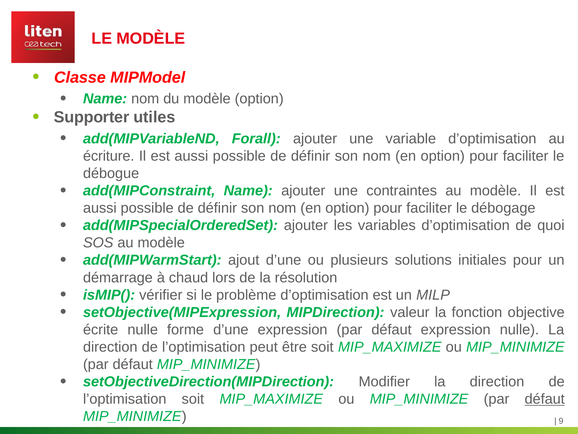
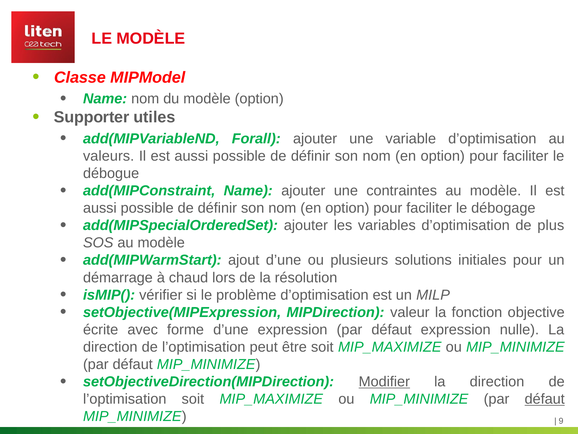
écriture: écriture -> valeurs
quoi: quoi -> plus
écrite nulle: nulle -> avec
Modifier underline: none -> present
